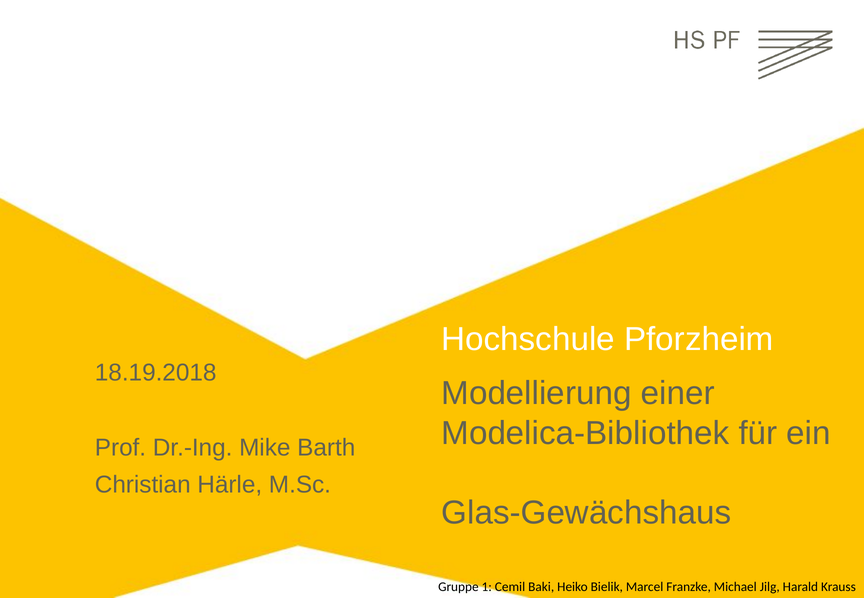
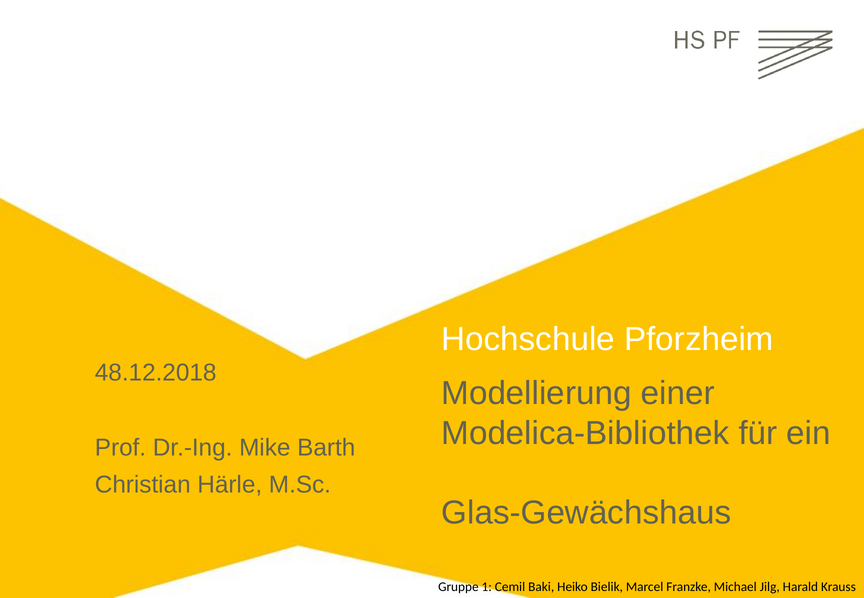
18.19.2018: 18.19.2018 -> 48.12.2018
